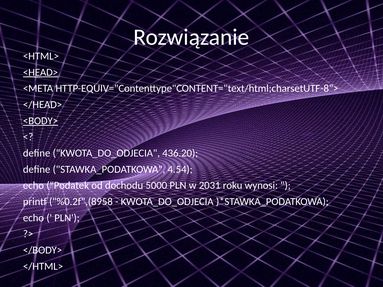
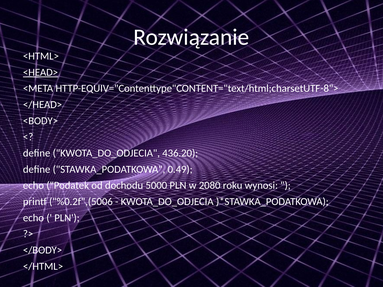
<BODY> underline: present -> none
4.54: 4.54 -> 0.49
2031: 2031 -> 2080
%0.2f",(8958: %0.2f",(8958 -> %0.2f",(5006
